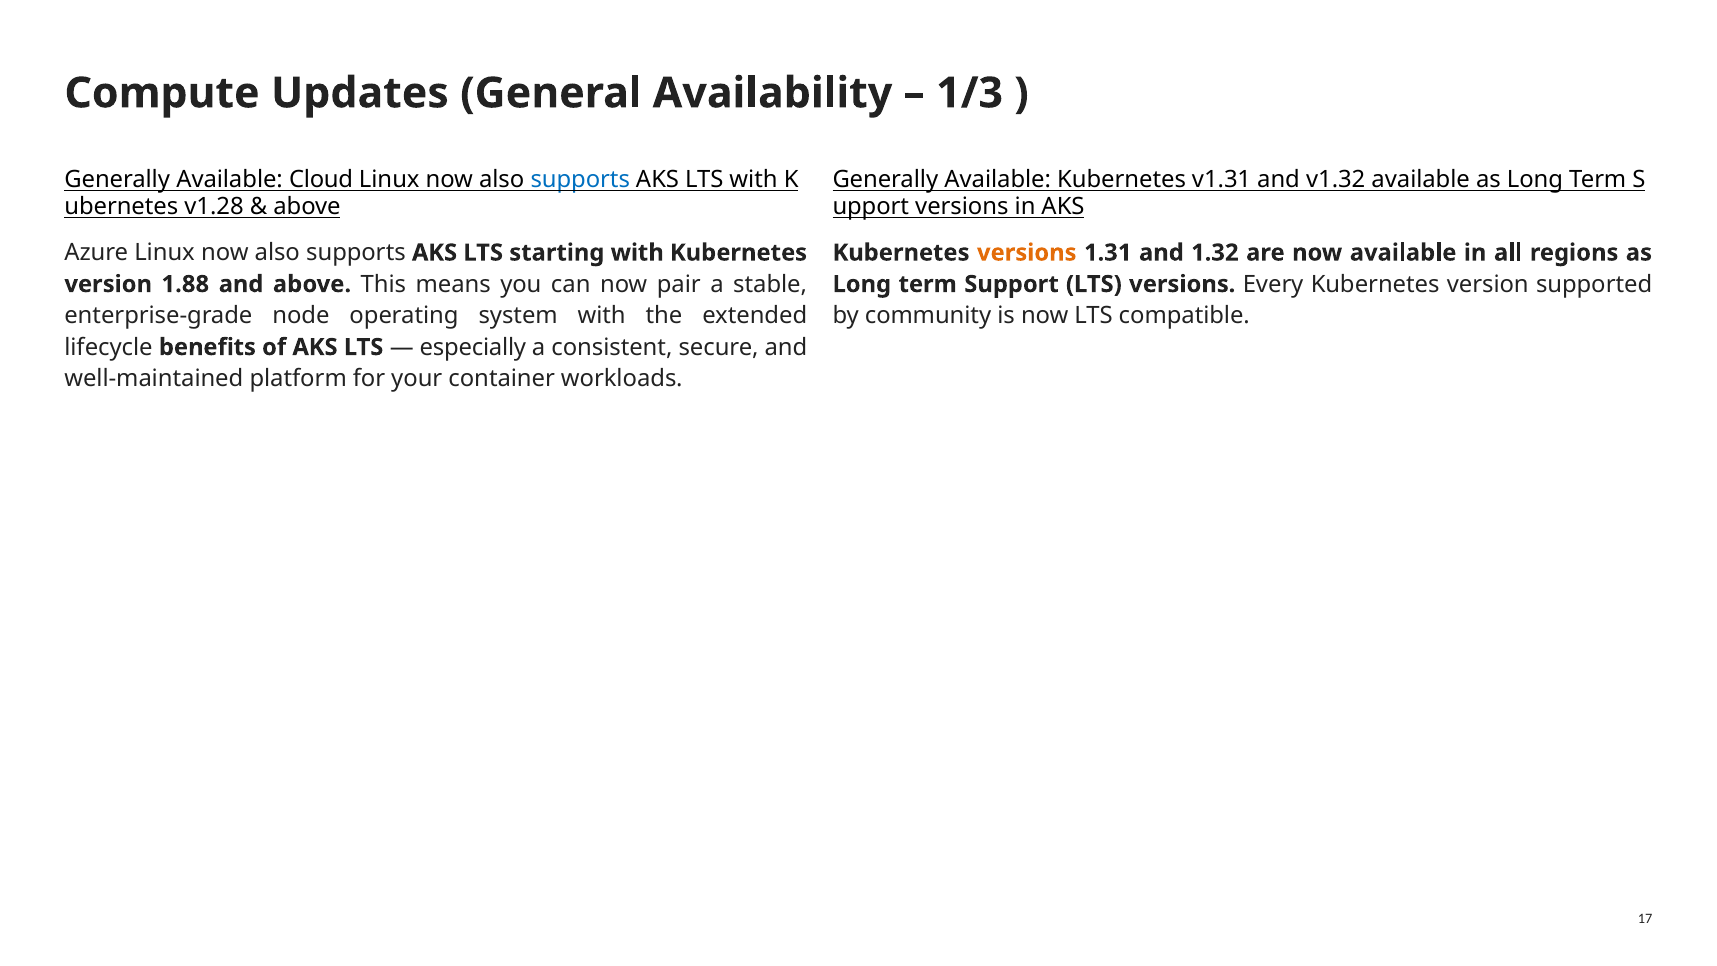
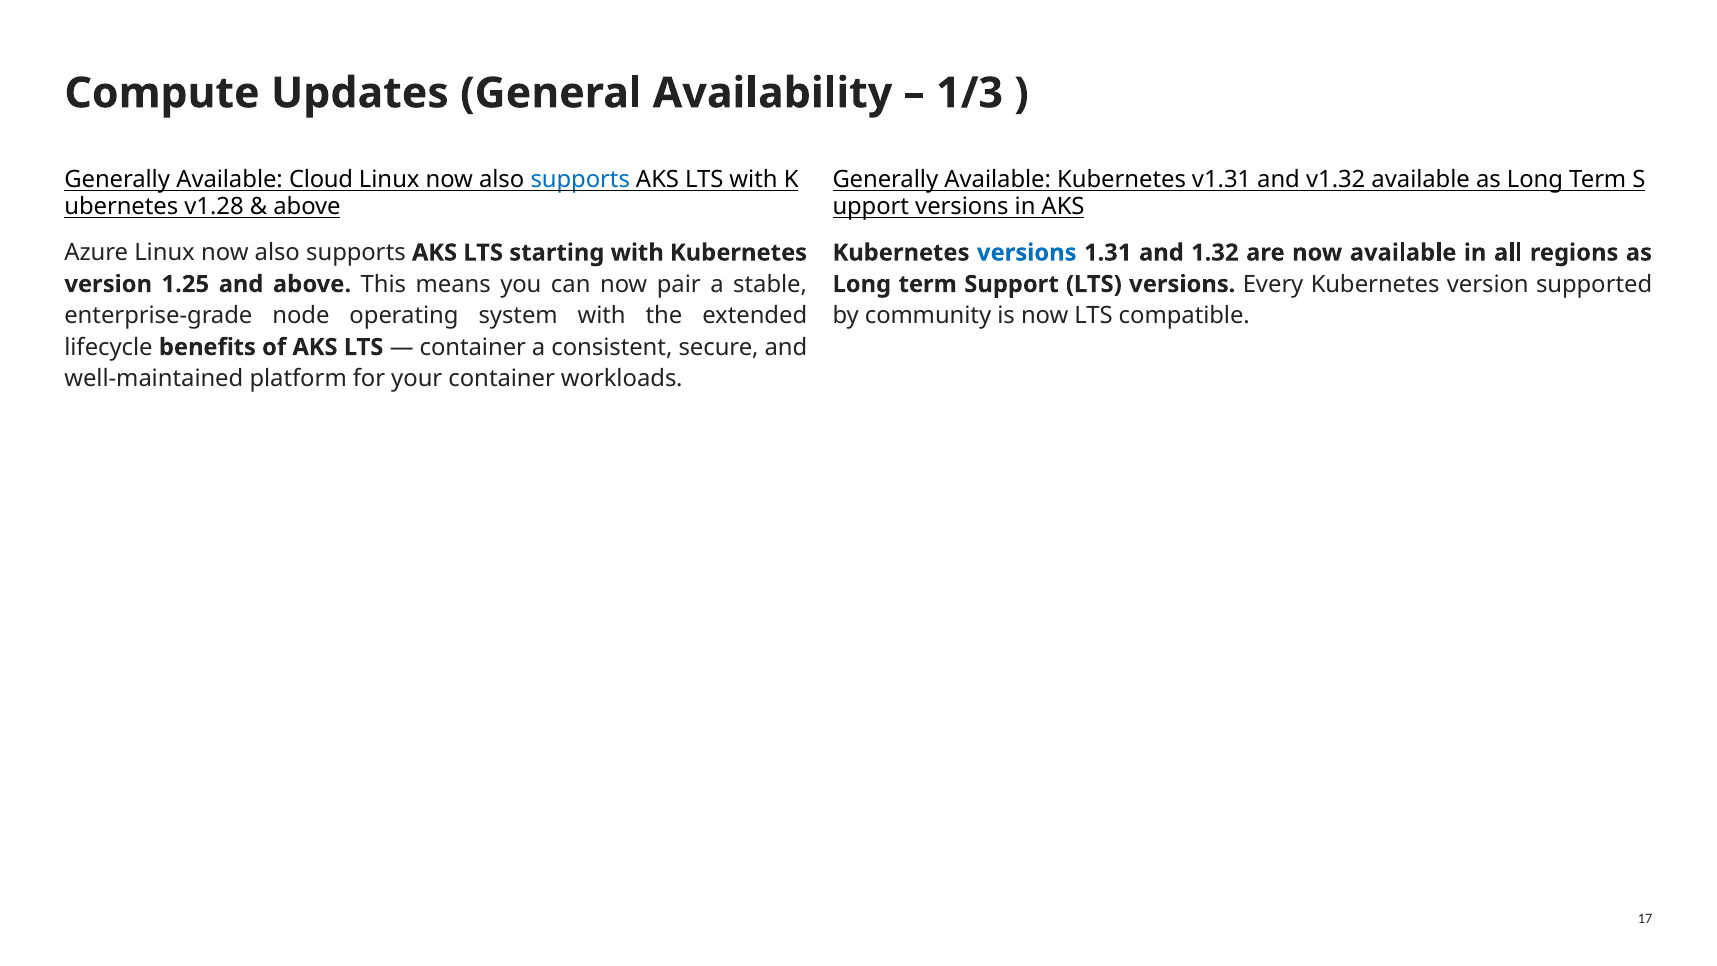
versions at (1027, 253) colour: orange -> blue
1.88: 1.88 -> 1.25
especially at (473, 347): especially -> container
